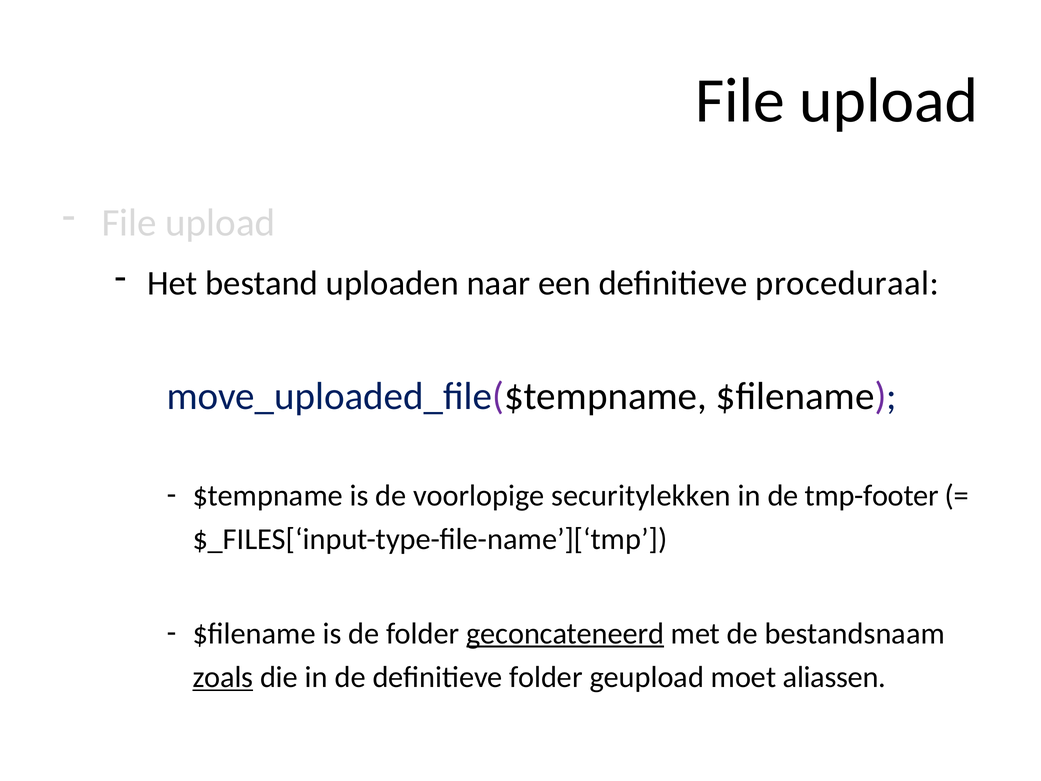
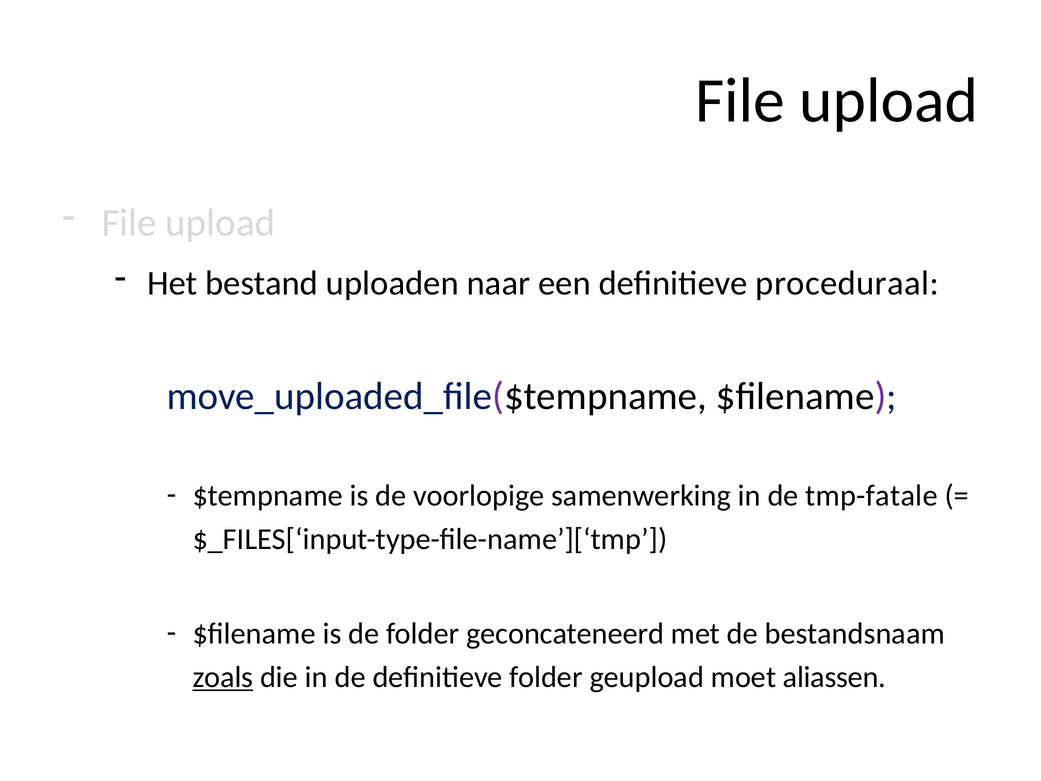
securitylekken: securitylekken -> samenwerking
tmp-footer: tmp-footer -> tmp-fatale
geconcateneerd underline: present -> none
